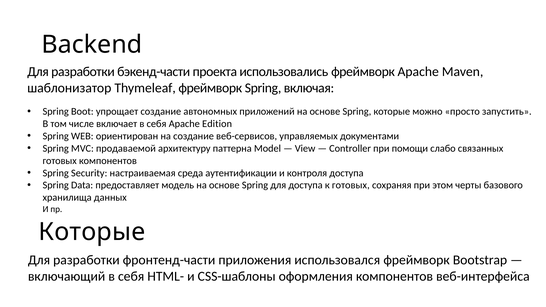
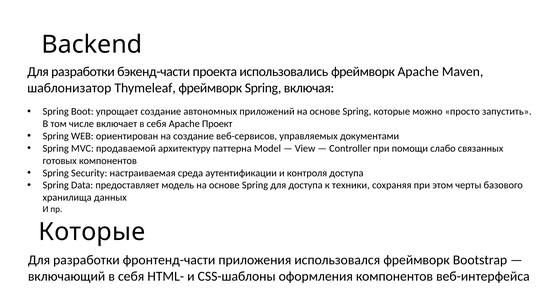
Edition: Edition -> Проект
к готовых: готовых -> техники
